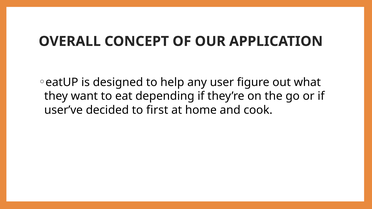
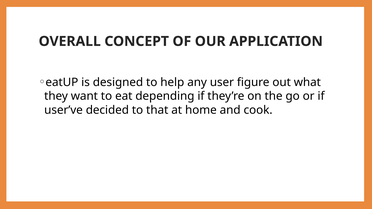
first: first -> that
